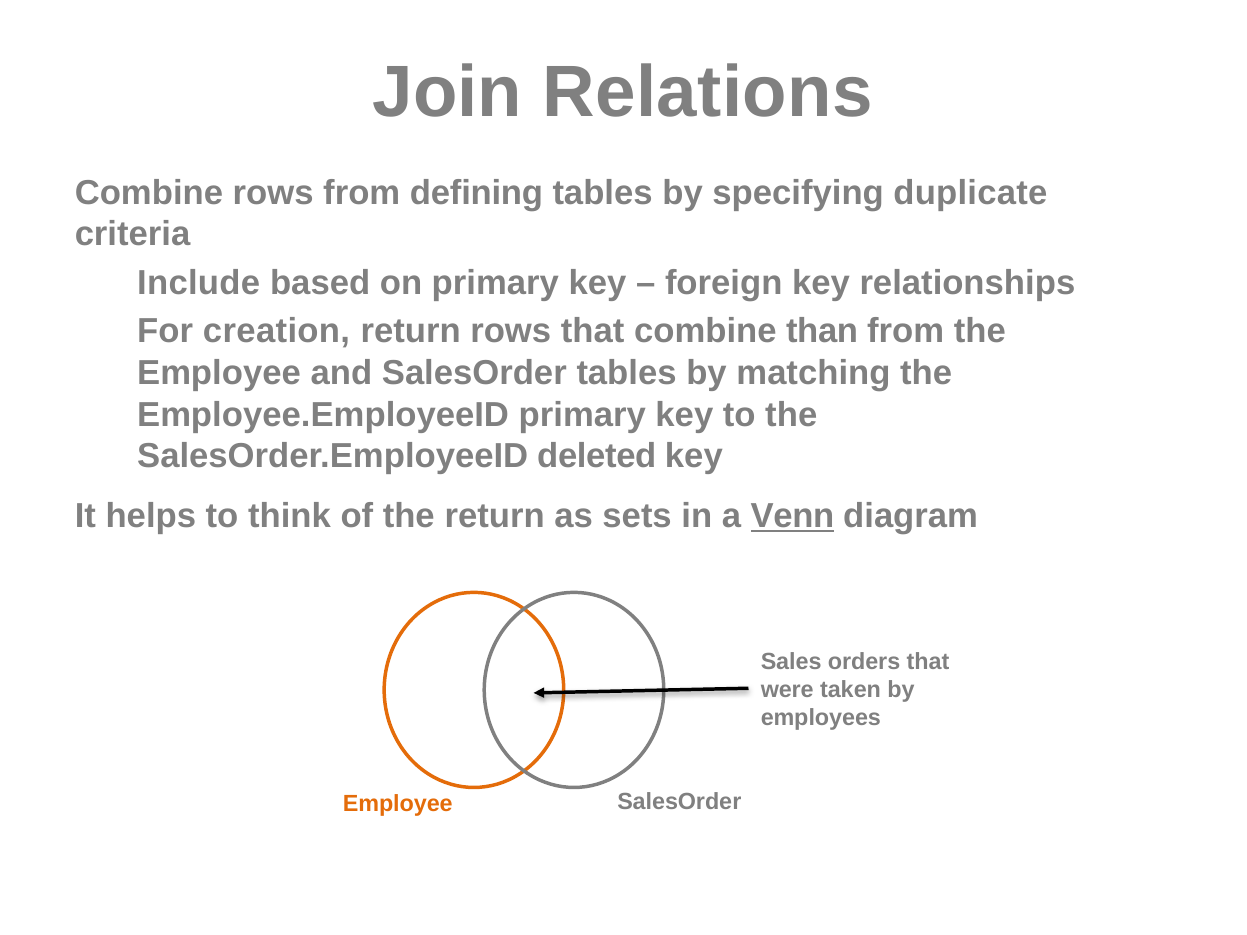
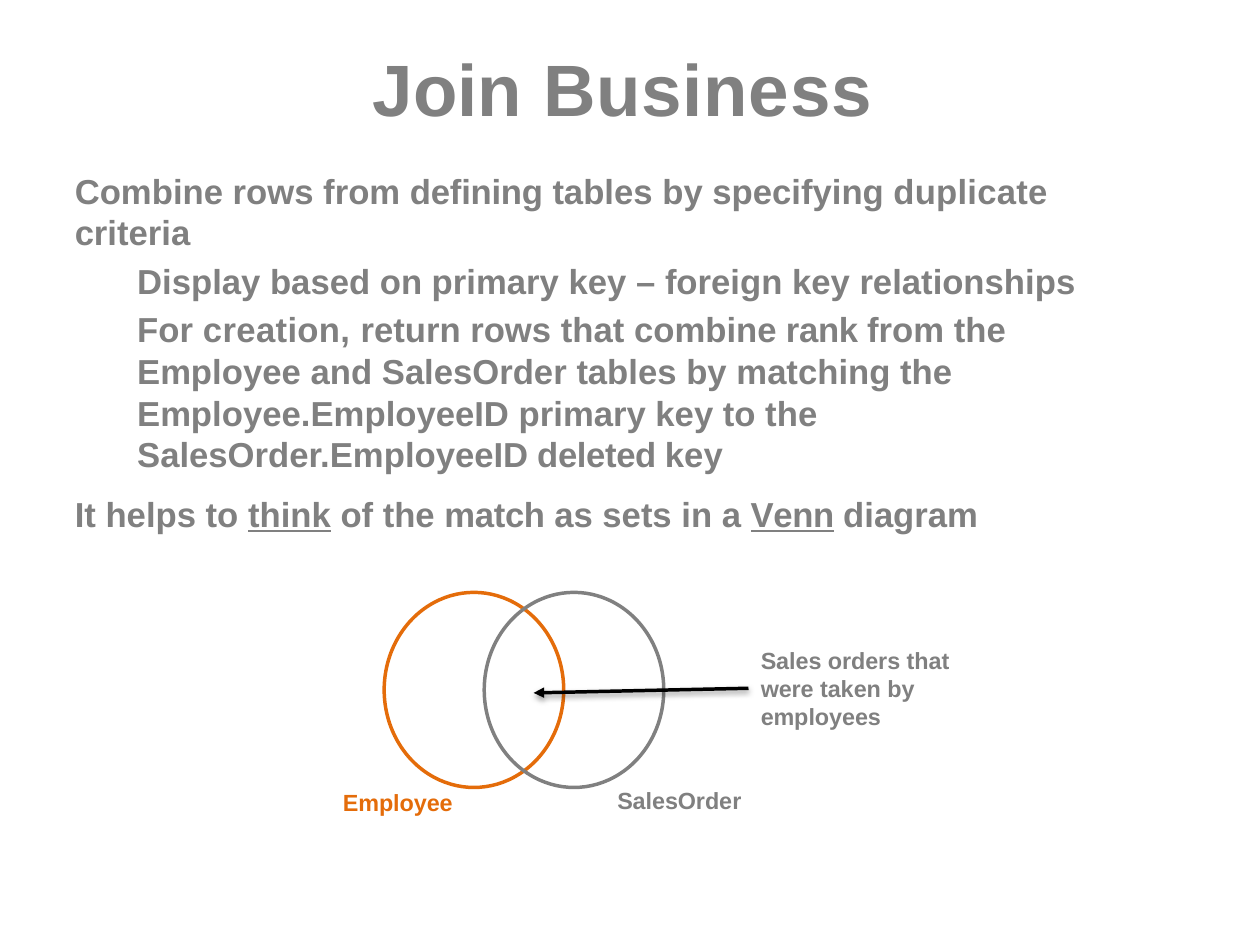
Relations: Relations -> Business
Include: Include -> Display
than: than -> rank
think underline: none -> present
the return: return -> match
